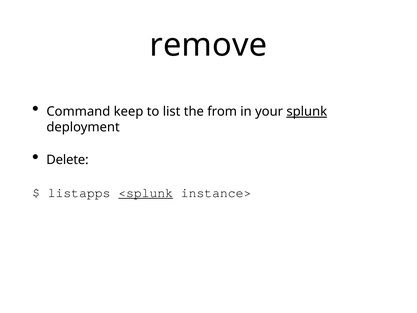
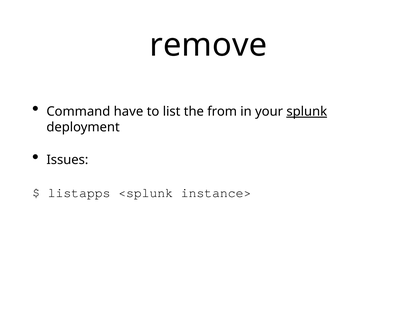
keep: keep -> have
Delete: Delete -> Issues
<splunk underline: present -> none
